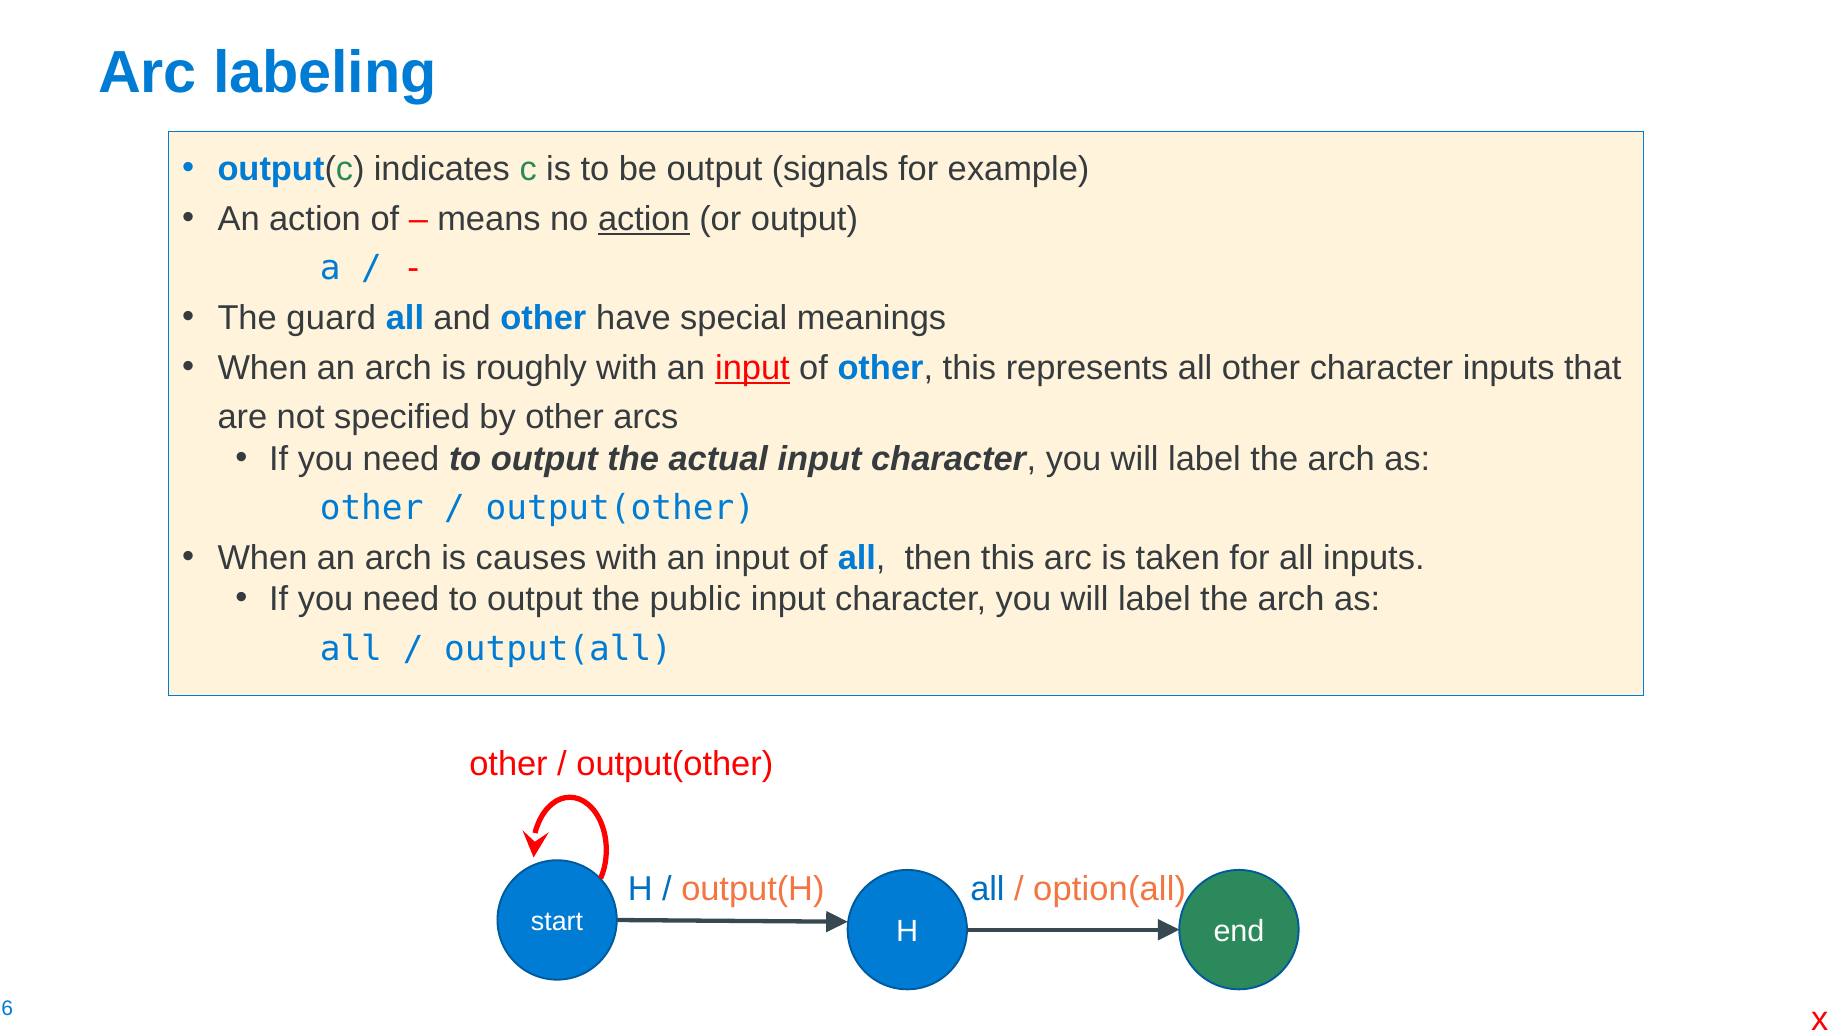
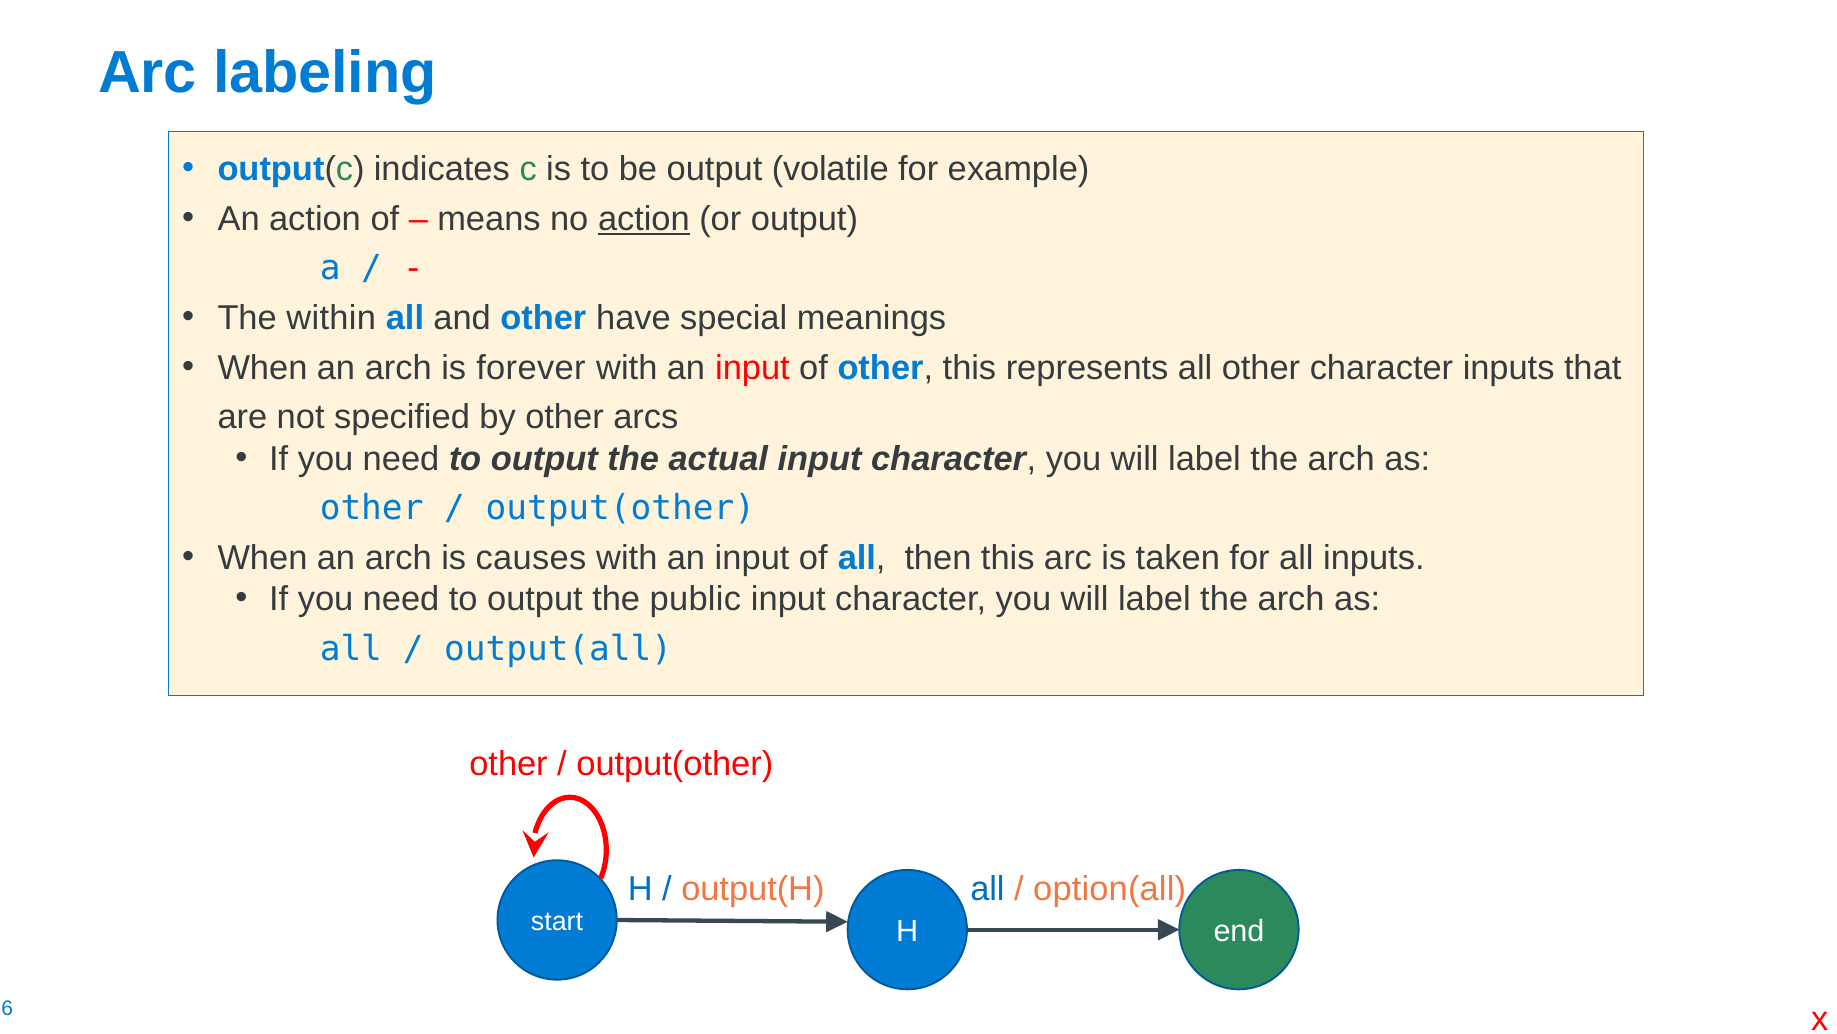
signals: signals -> volatile
guard: guard -> within
roughly: roughly -> forever
input at (752, 368) underline: present -> none
